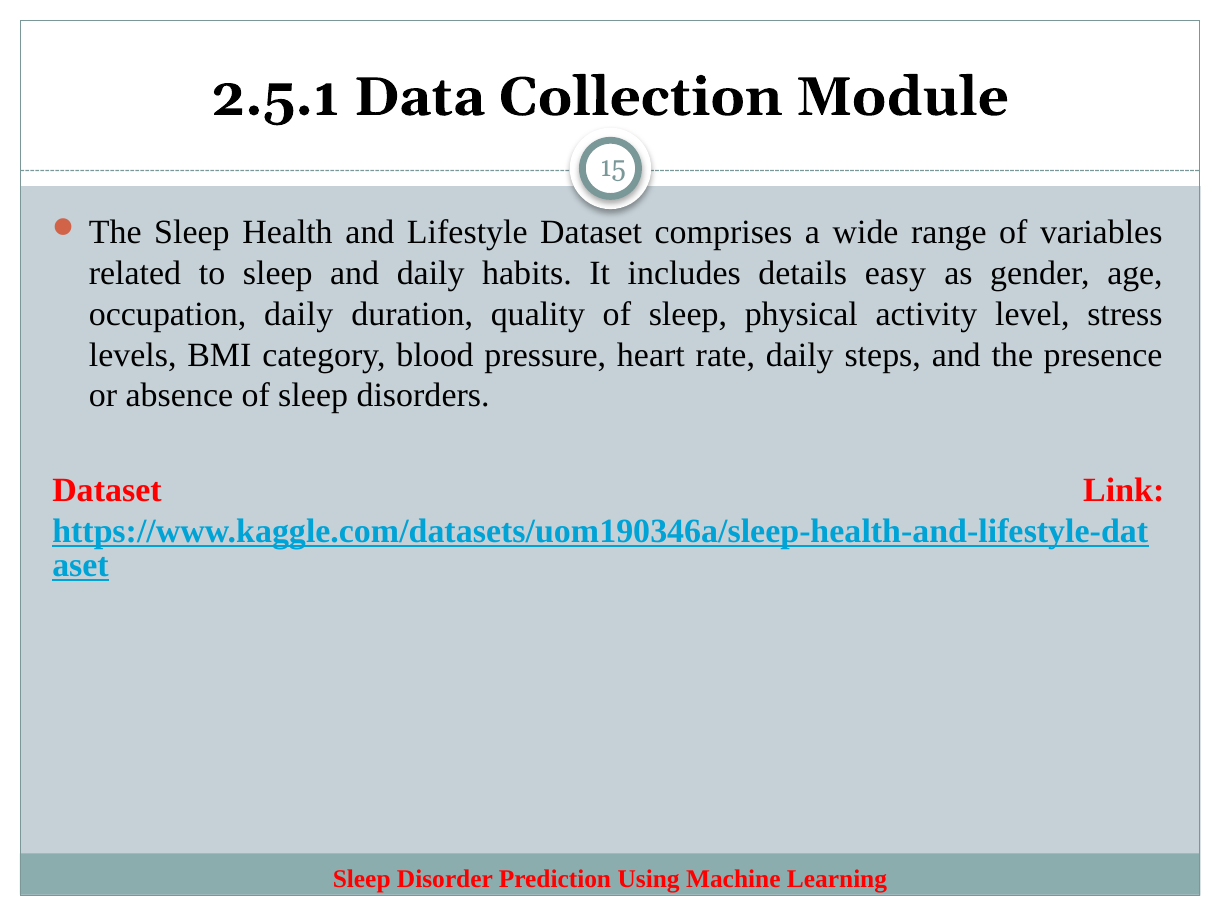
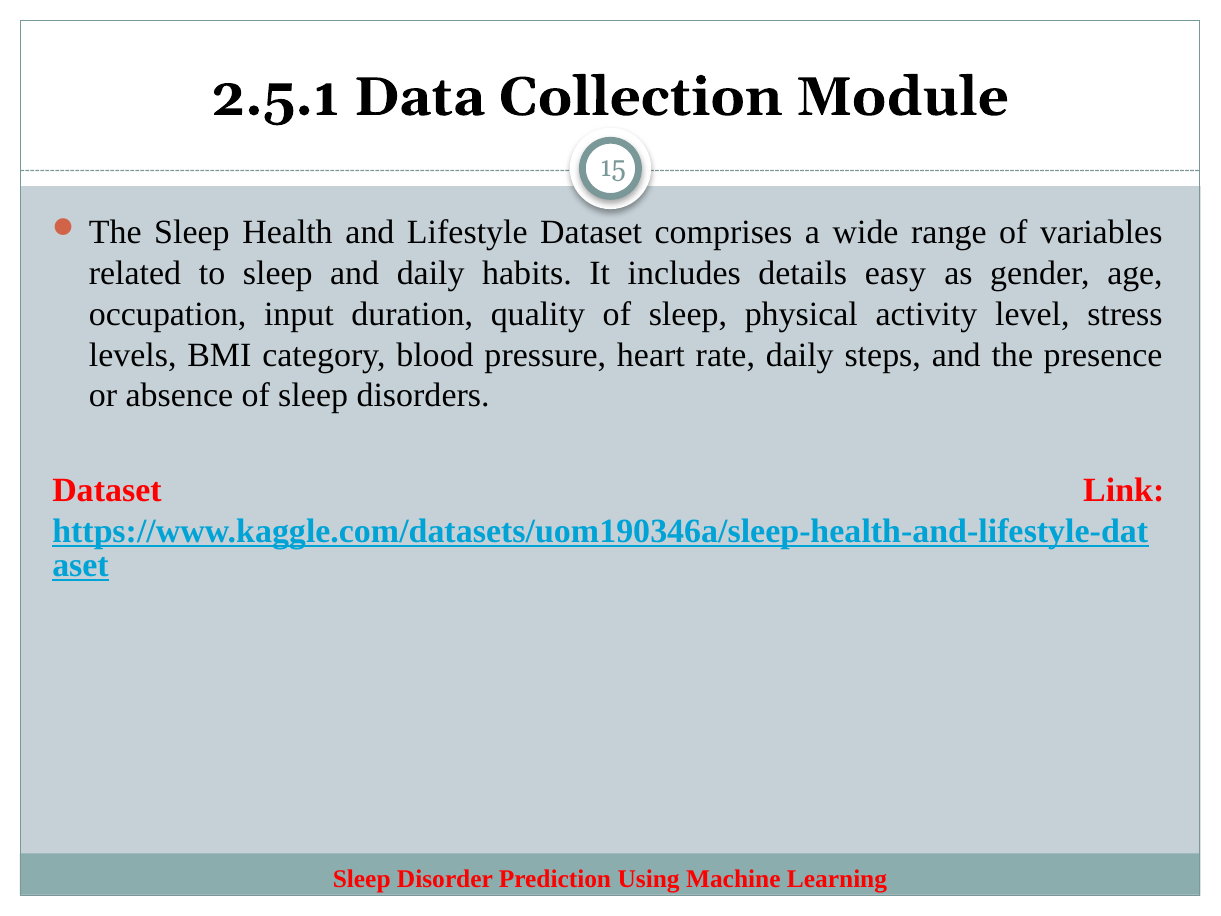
occupation daily: daily -> input
